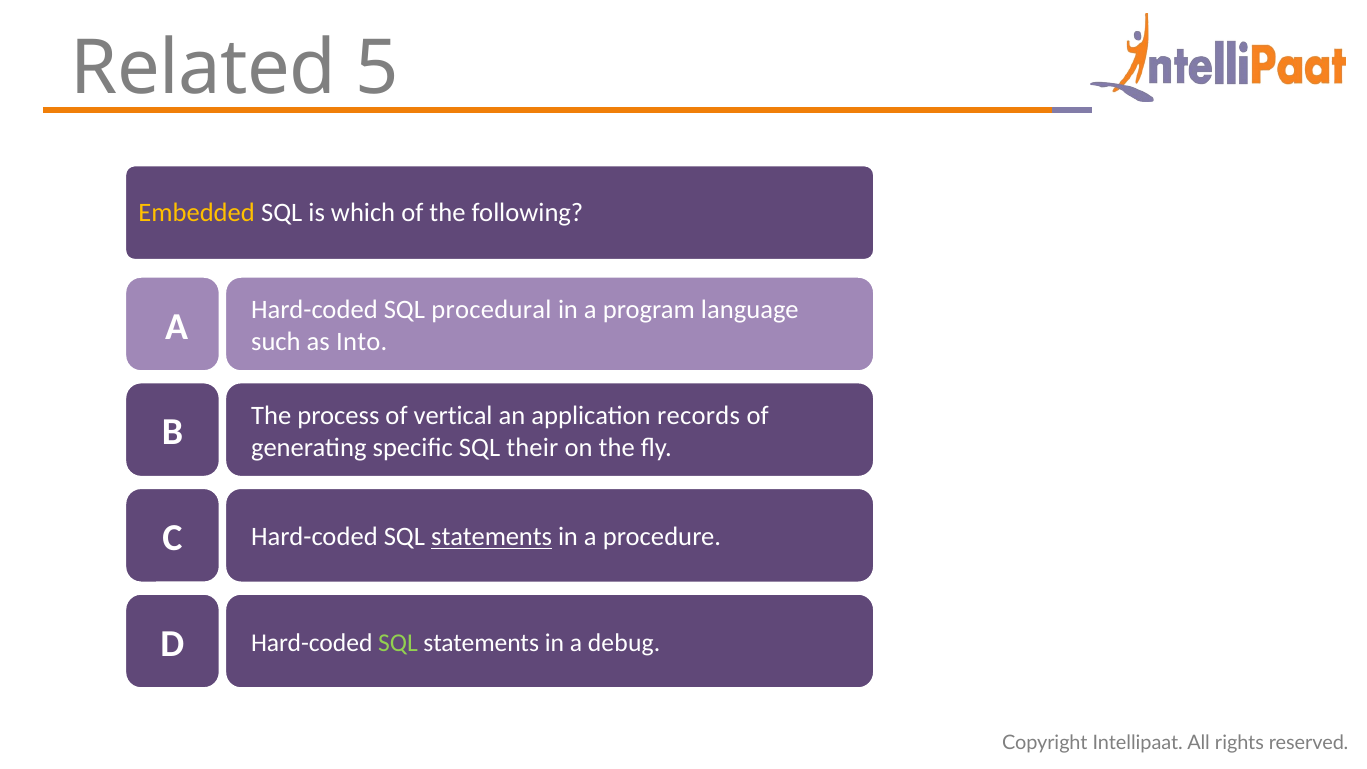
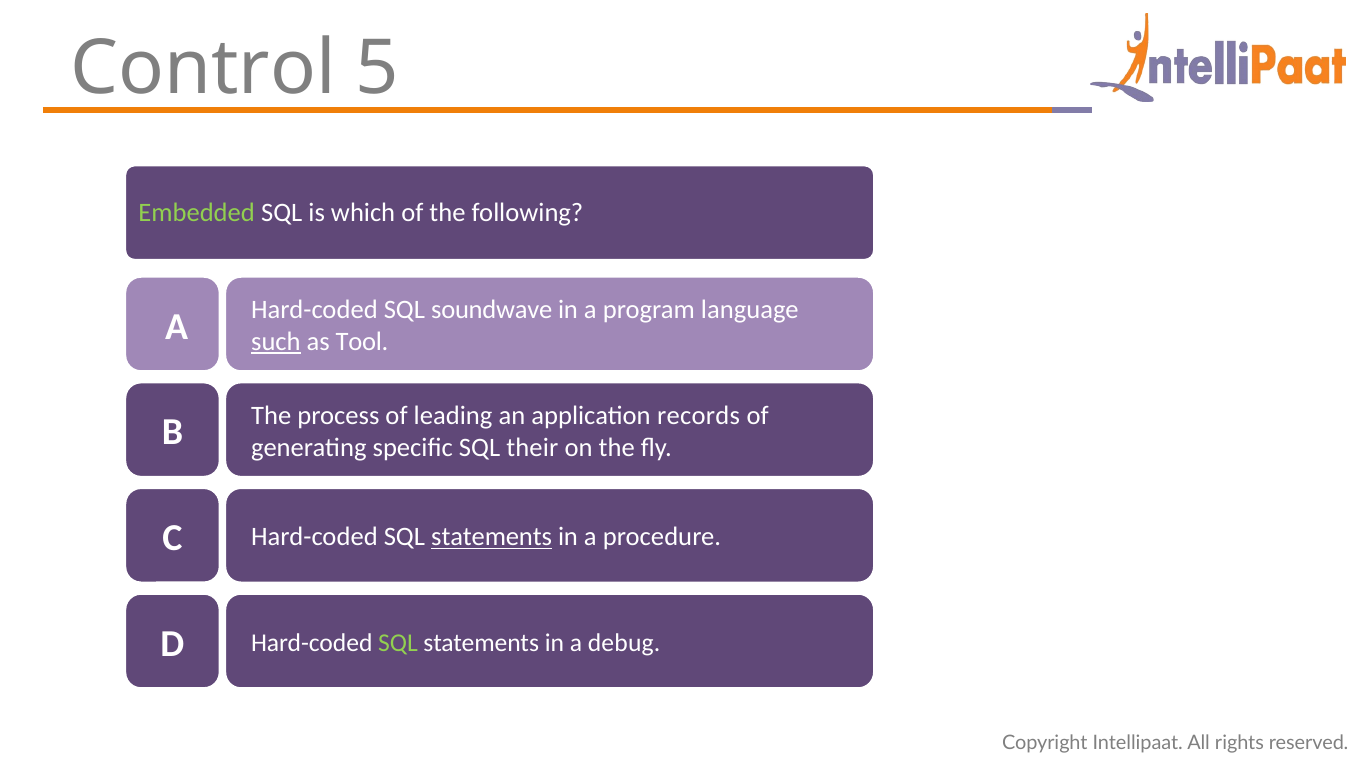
Related: Related -> Control
Embedded colour: yellow -> light green
procedural: procedural -> soundwave
such underline: none -> present
Into: Into -> Tool
vertical: vertical -> leading
